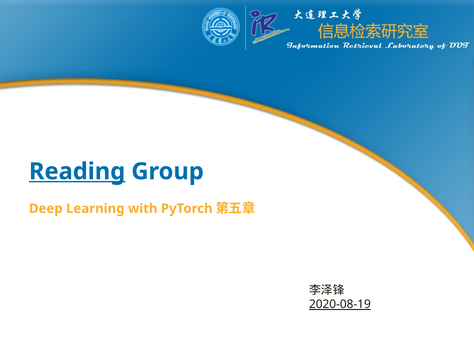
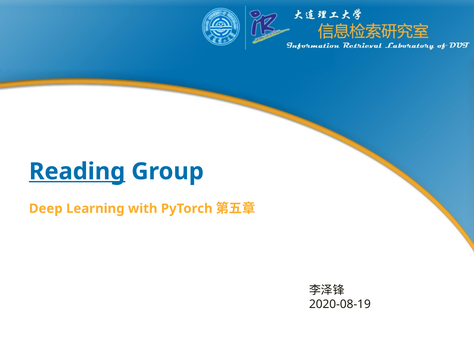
2020-08-19 underline: present -> none
